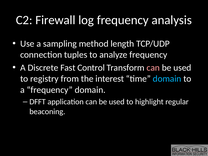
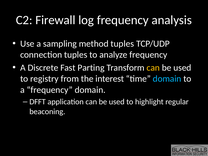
method length: length -> tuples
Control: Control -> Parting
can at (153, 68) colour: pink -> yellow
